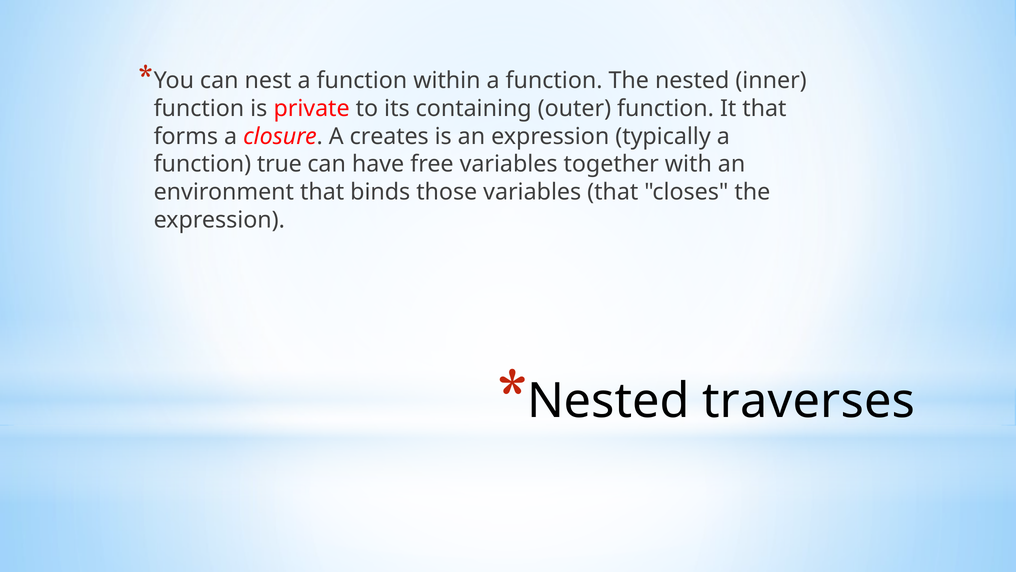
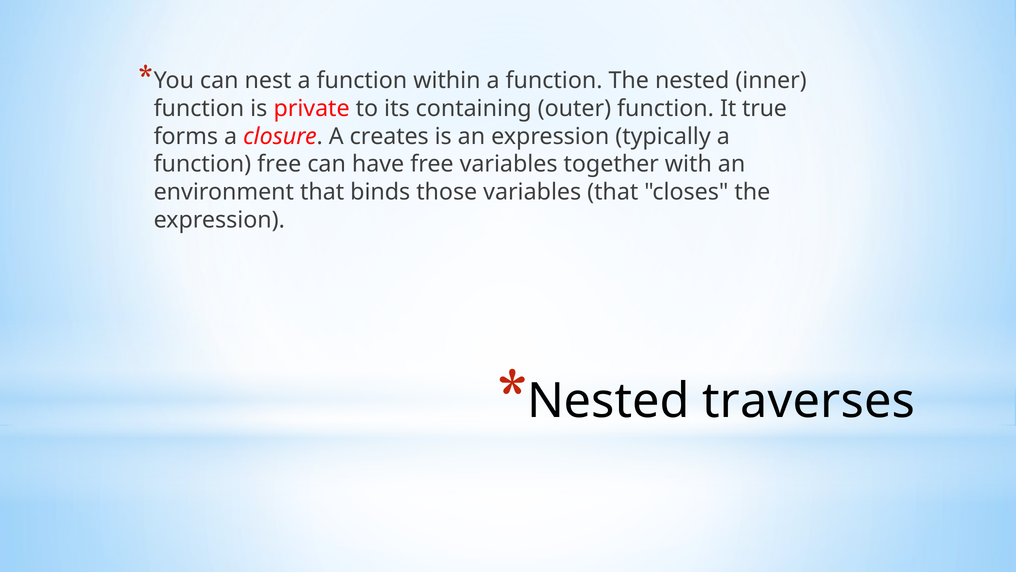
It that: that -> true
function true: true -> free
